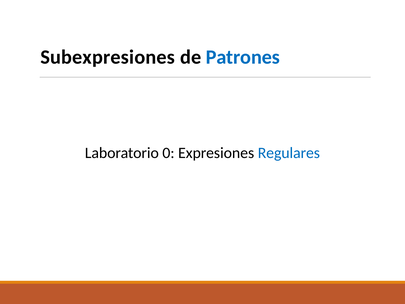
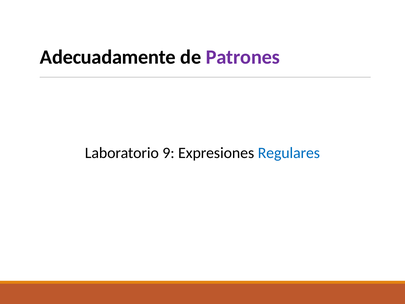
Subexpresiones: Subexpresiones -> Adecuadamente
Patrones colour: blue -> purple
0: 0 -> 9
